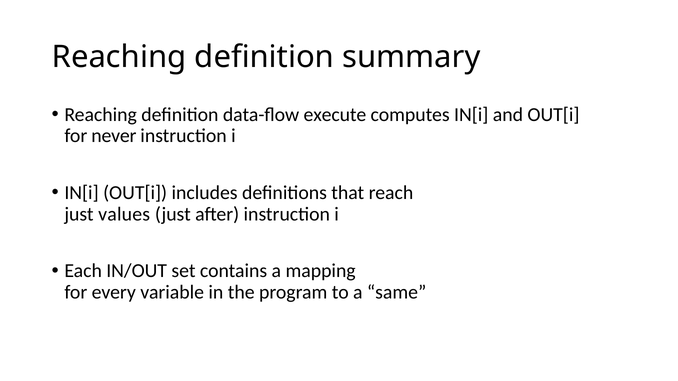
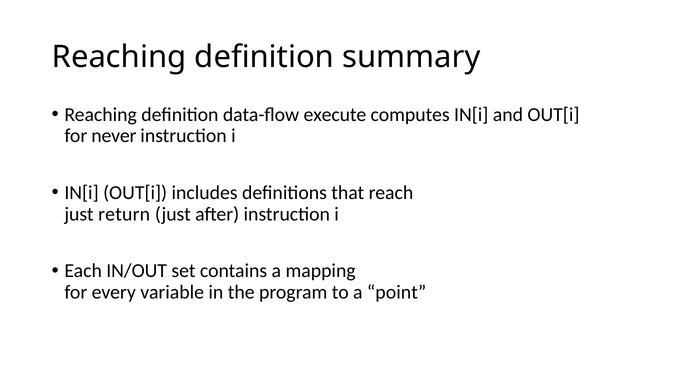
values: values -> return
same: same -> point
